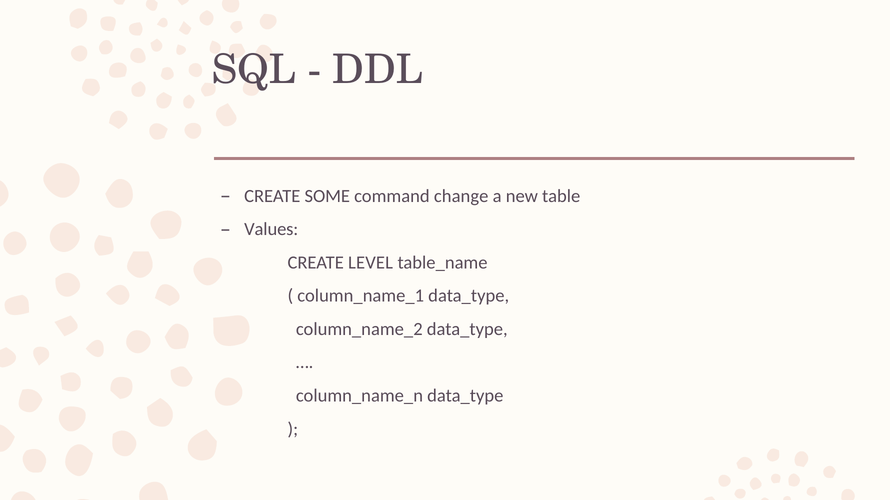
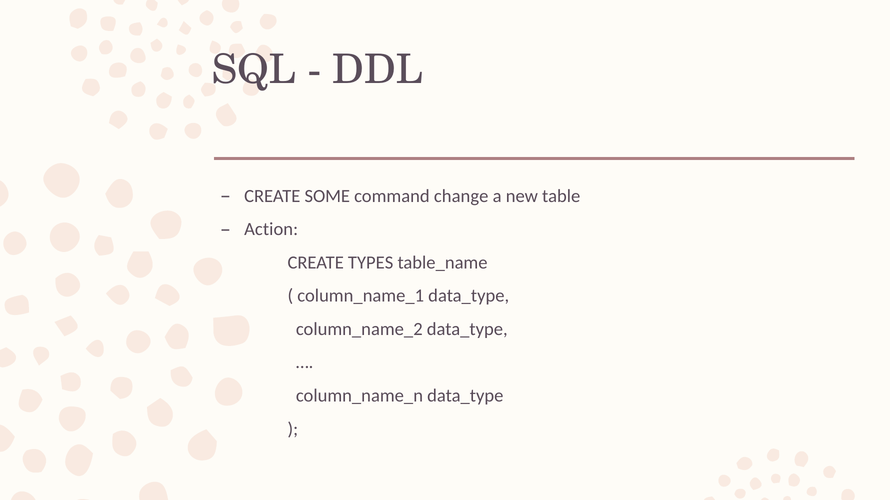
Values: Values -> Action
LEVEL: LEVEL -> TYPES
